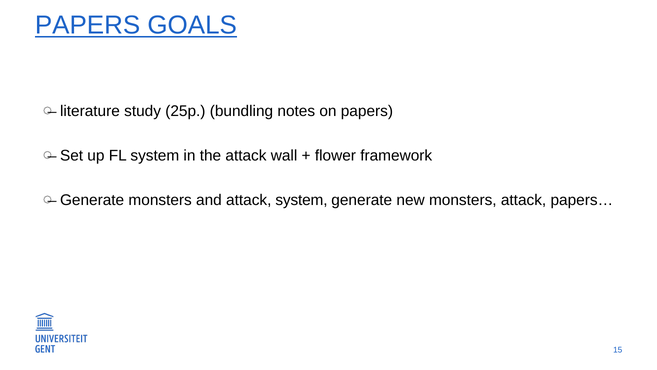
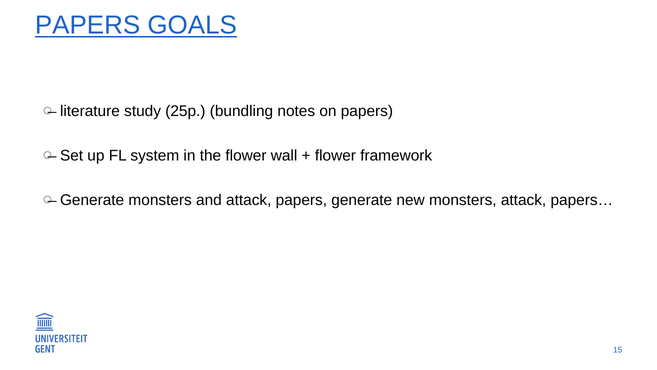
the attack: attack -> flower
attack system: system -> papers
